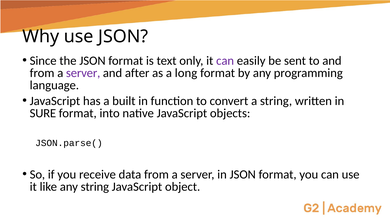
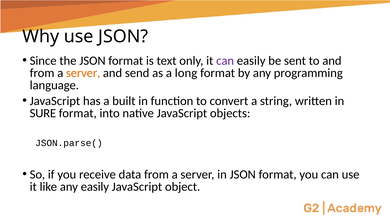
server at (83, 73) colour: purple -> orange
after: after -> send
any string: string -> easily
